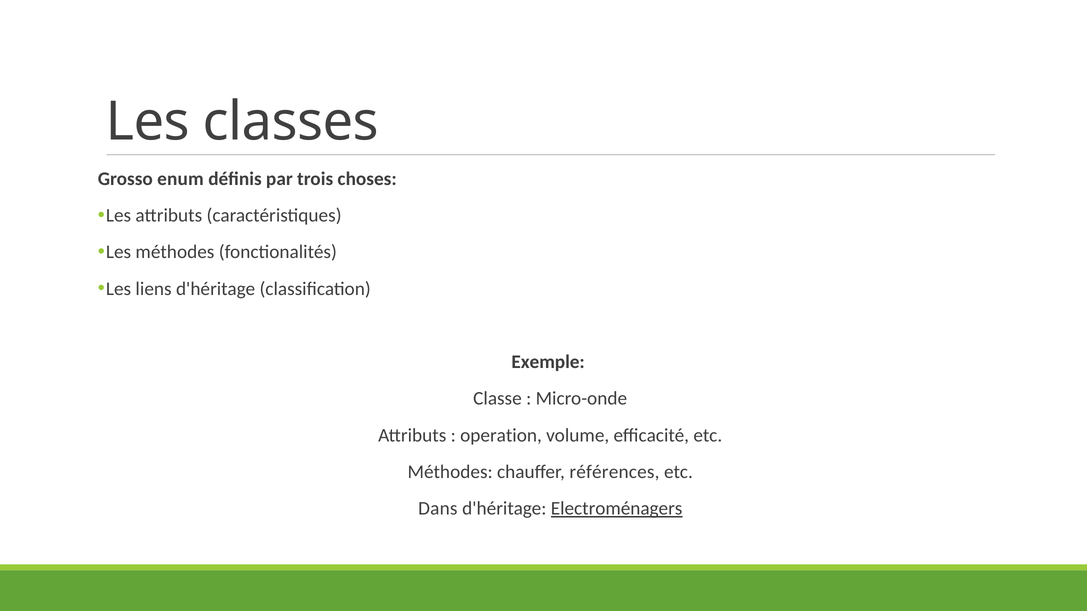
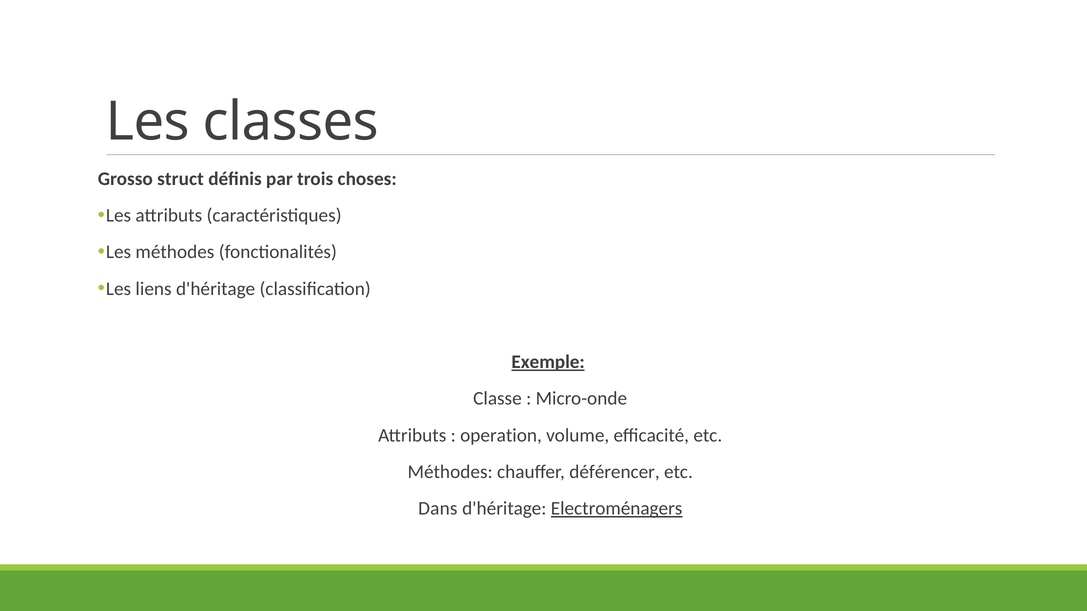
enum: enum -> struct
Exemple underline: none -> present
références: références -> déférencer
